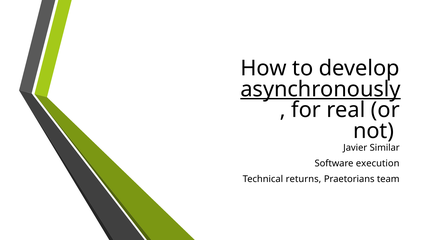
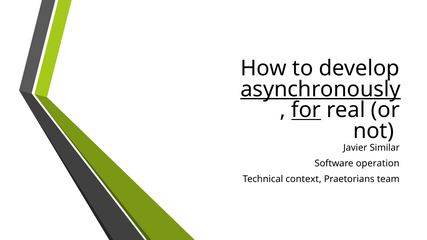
for underline: none -> present
execution: execution -> operation
returns: returns -> context
